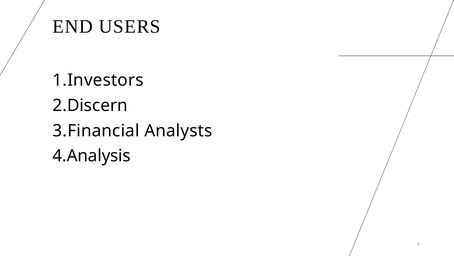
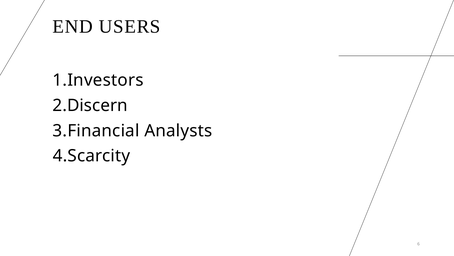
4.Analysis: 4.Analysis -> 4.Scarcity
